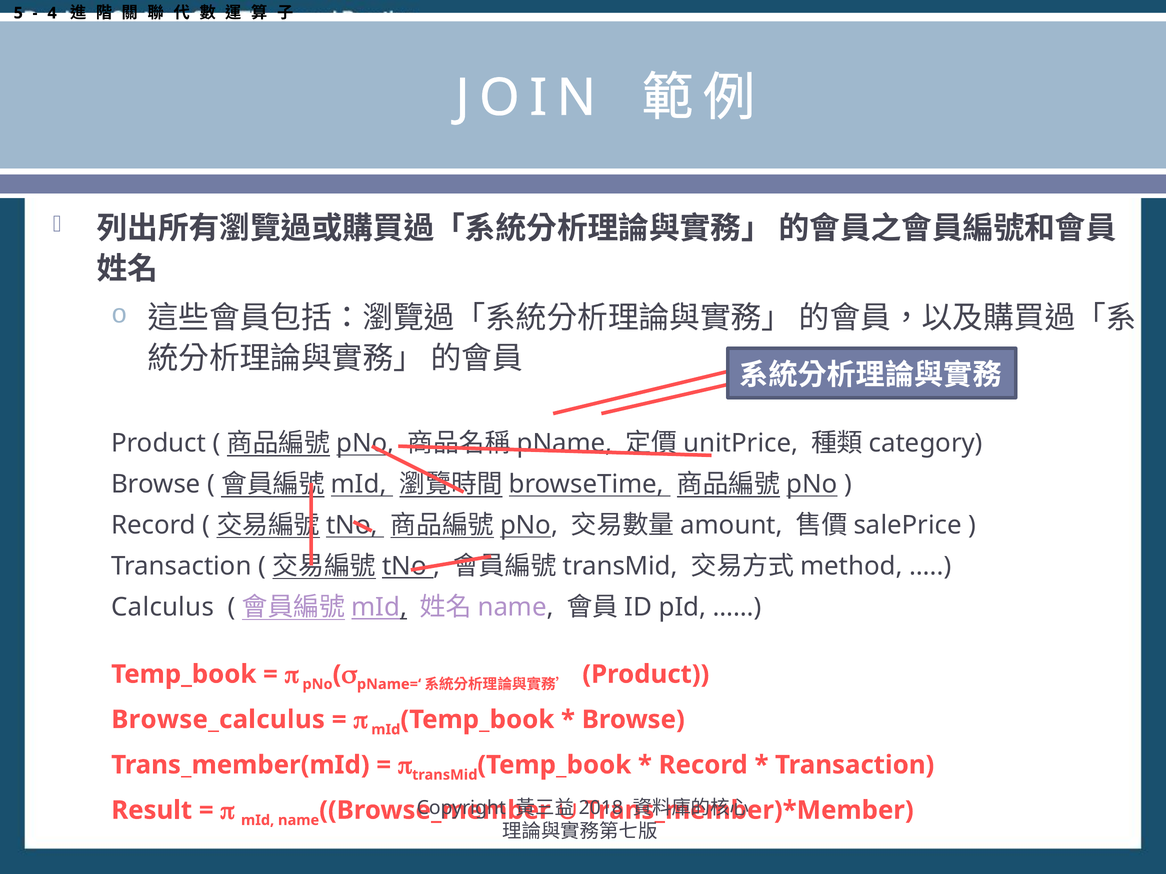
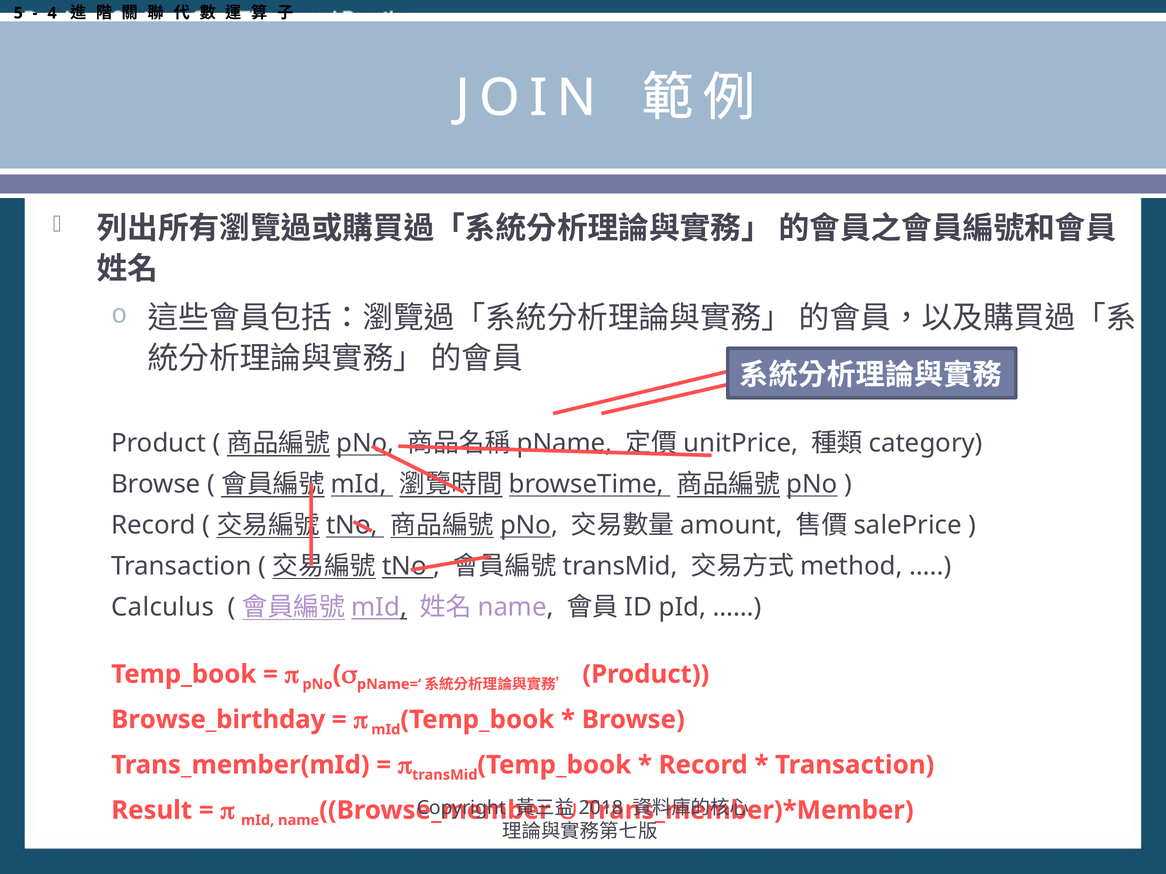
Browse_calculus: Browse_calculus -> Browse_birthday
